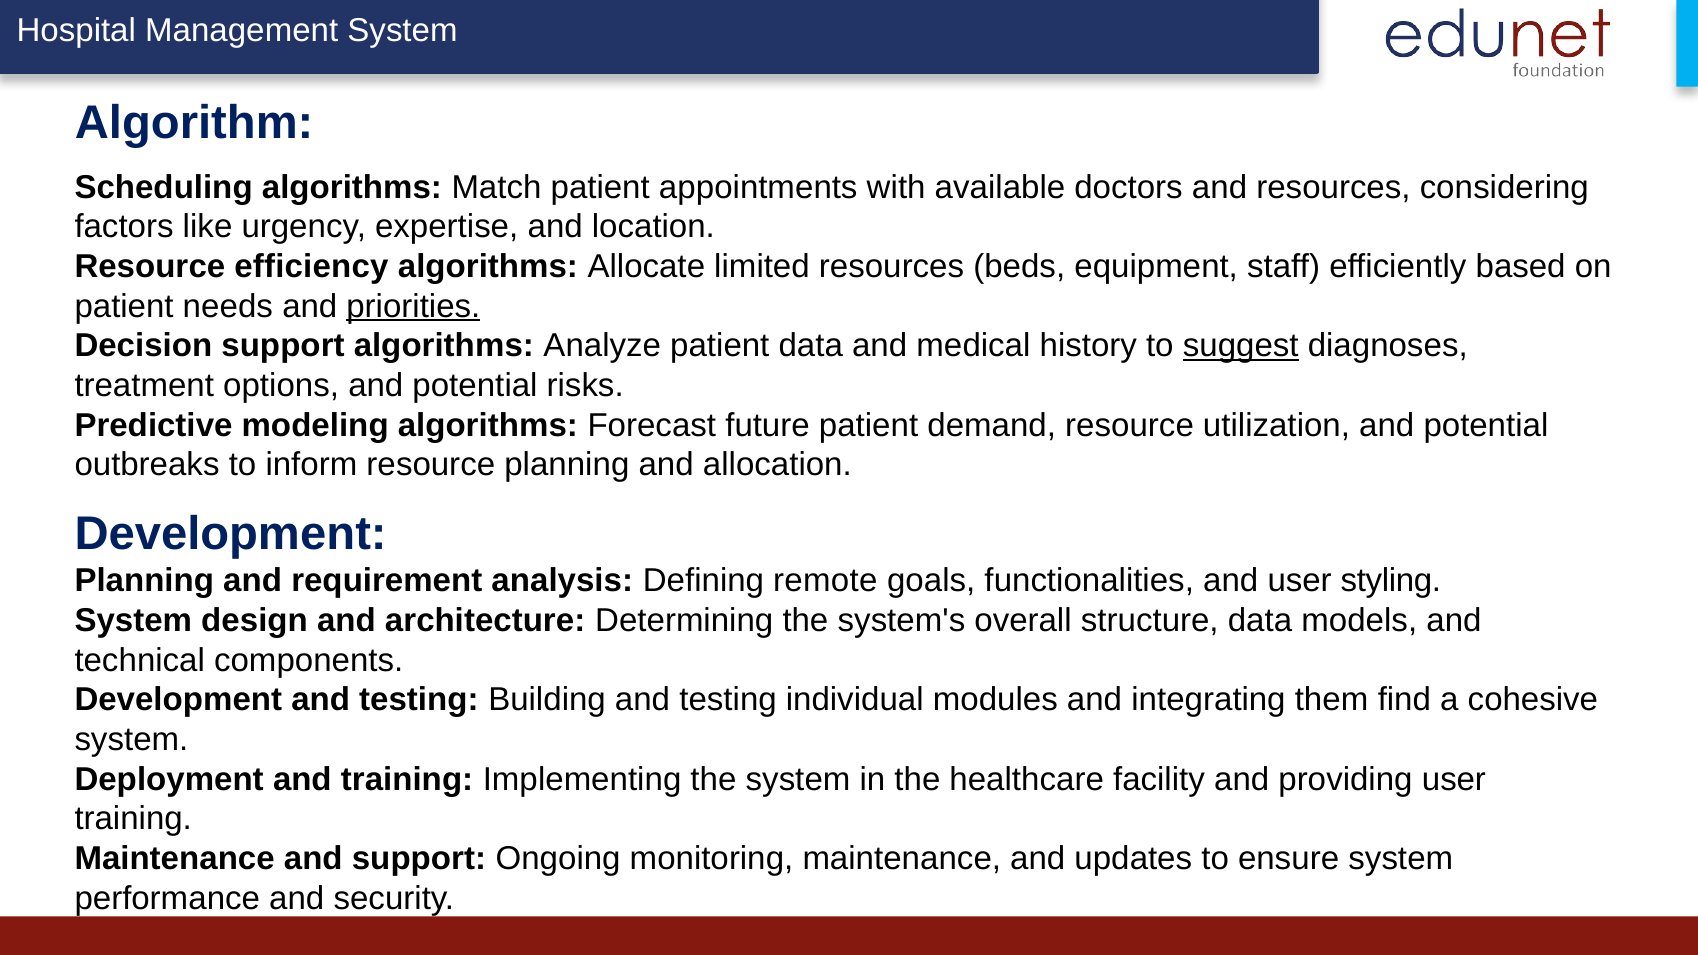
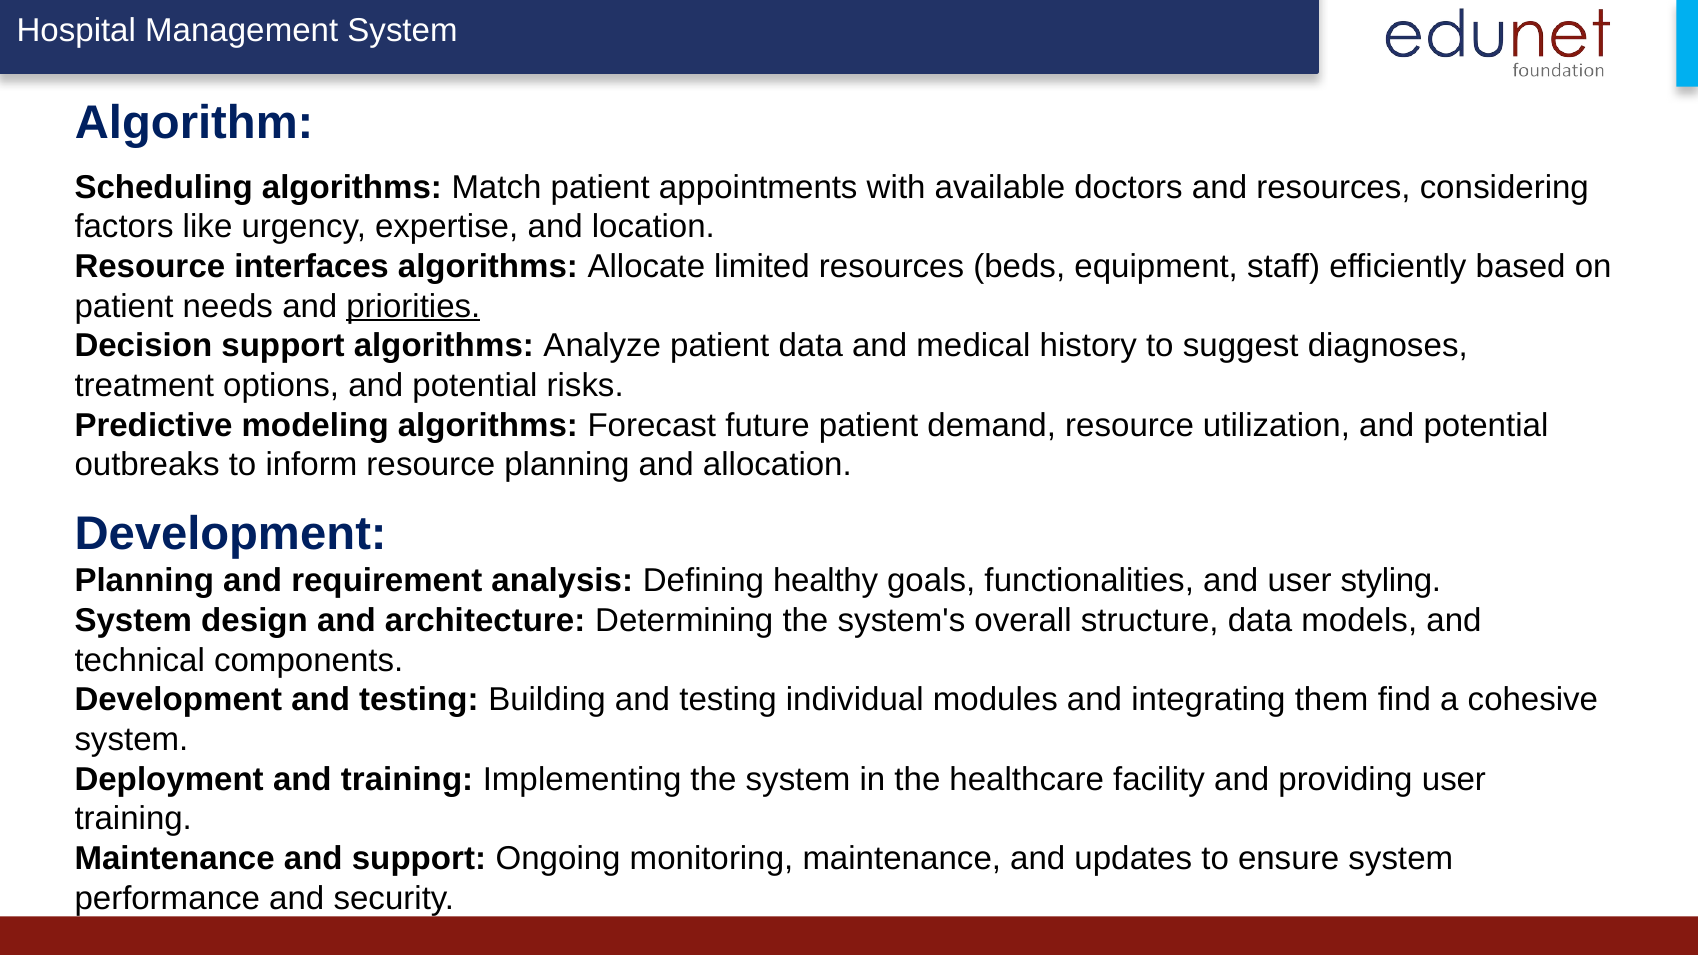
efficiency: efficiency -> interfaces
suggest underline: present -> none
remote: remote -> healthy
